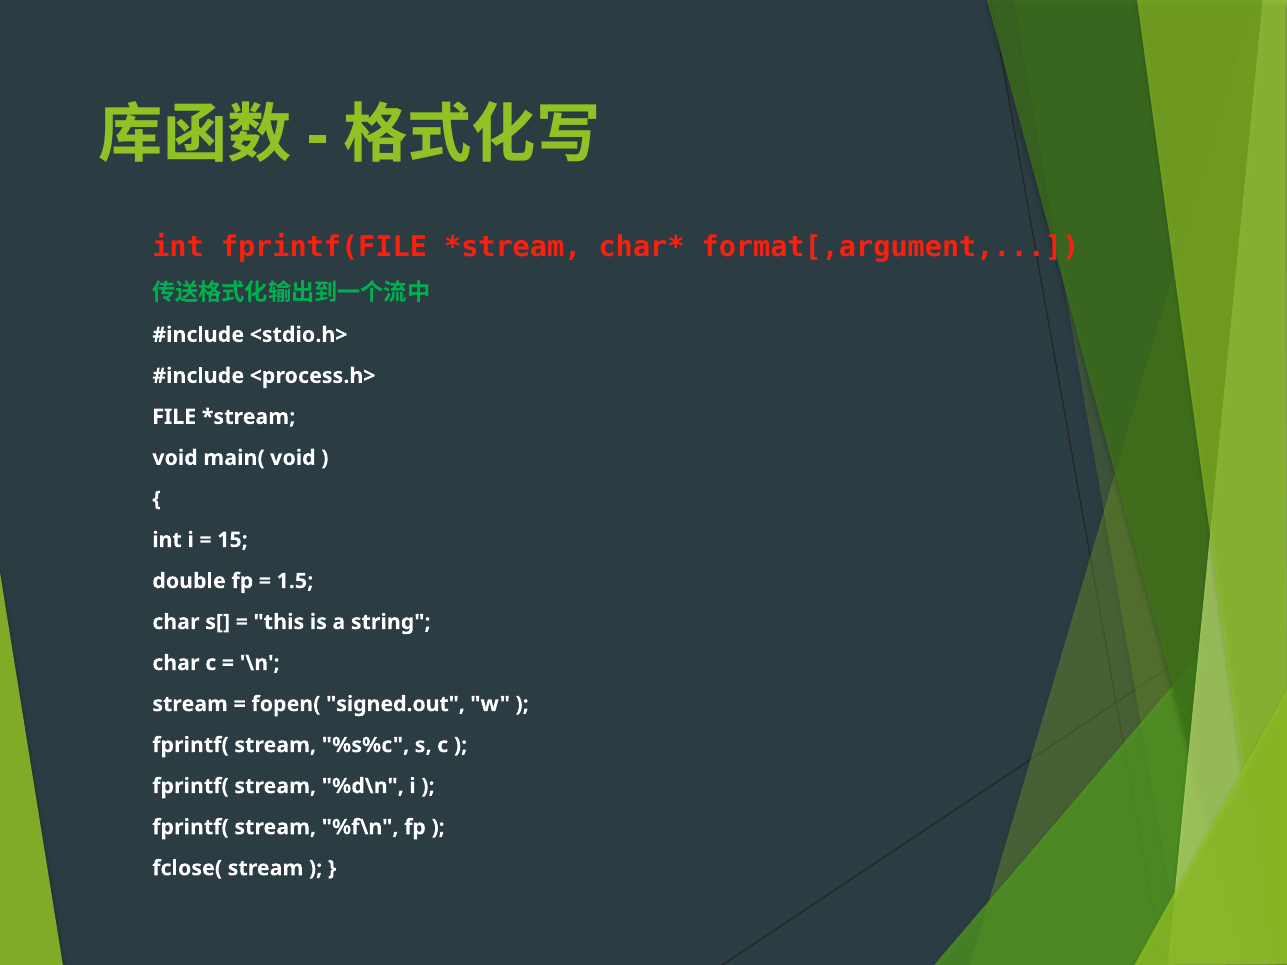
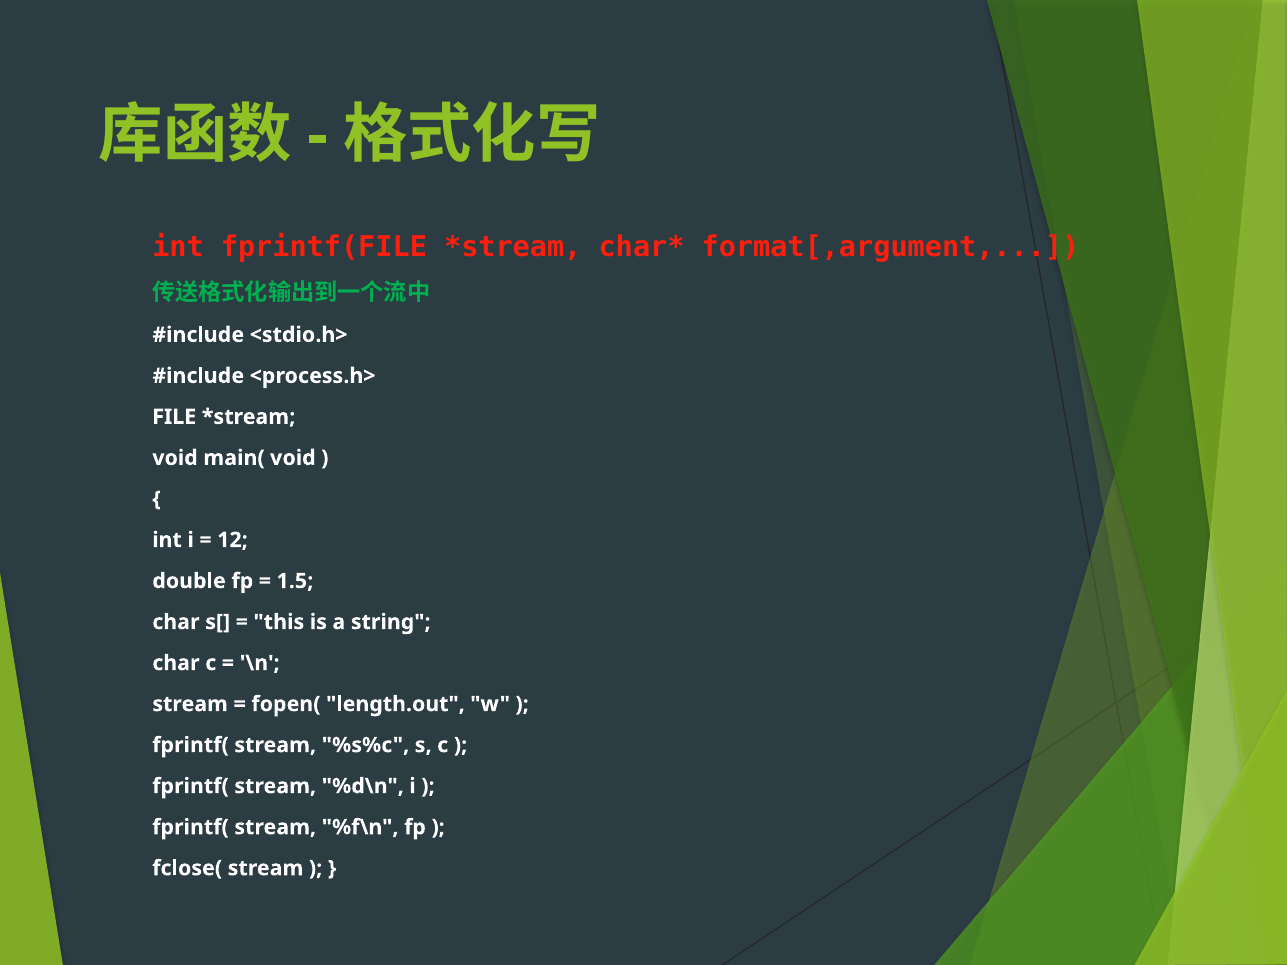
15: 15 -> 12
signed.out: signed.out -> length.out
